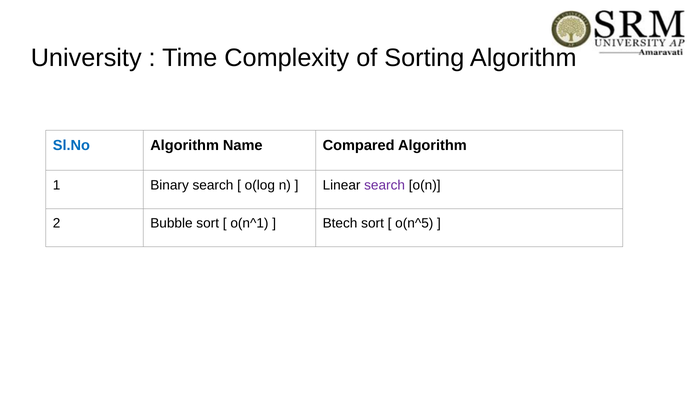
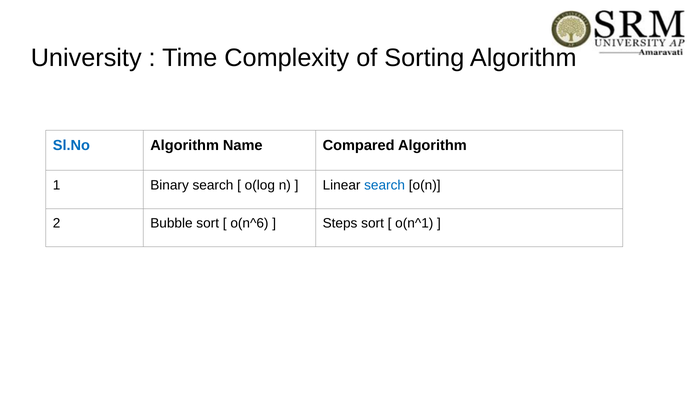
search at (385, 185) colour: purple -> blue
o(n^1: o(n^1 -> o(n^6
Btech: Btech -> Steps
o(n^5: o(n^5 -> o(n^1
